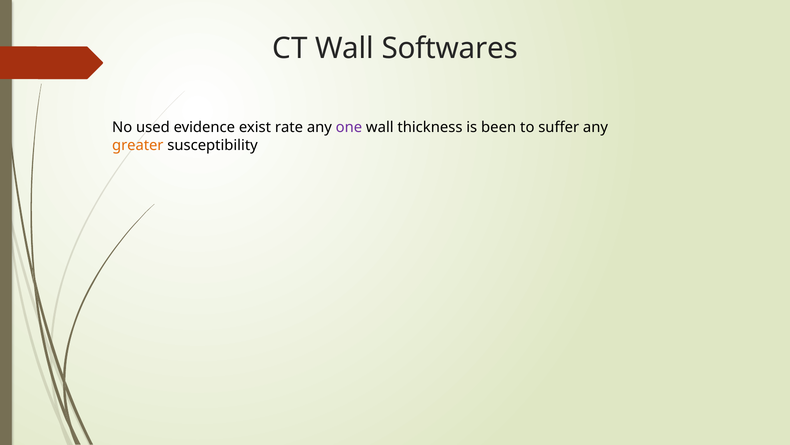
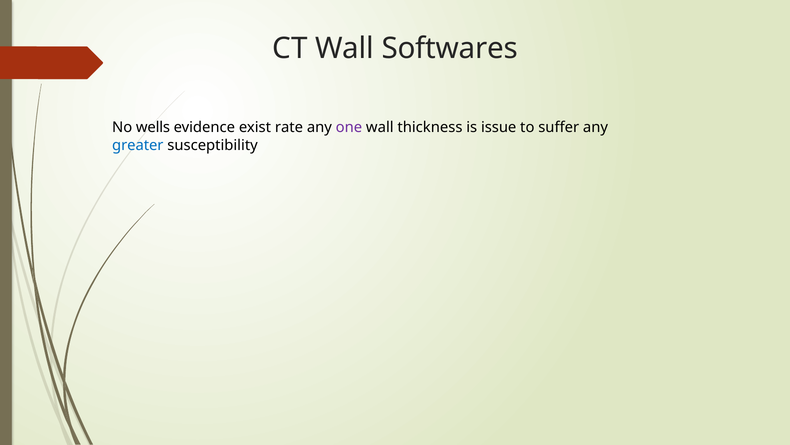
used: used -> wells
been: been -> issue
greater colour: orange -> blue
